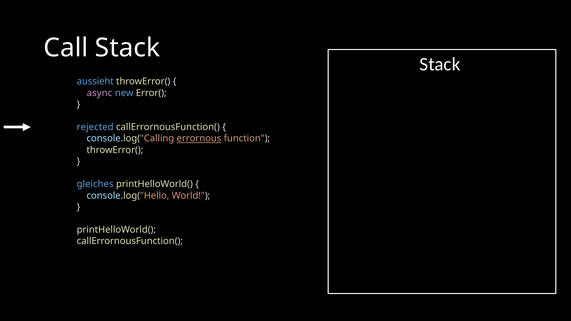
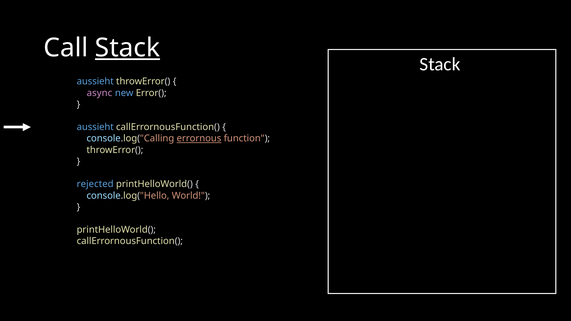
Stack at (127, 48) underline: none -> present
rejected at (95, 127): rejected -> aussieht
gleiches: gleiches -> rejected
